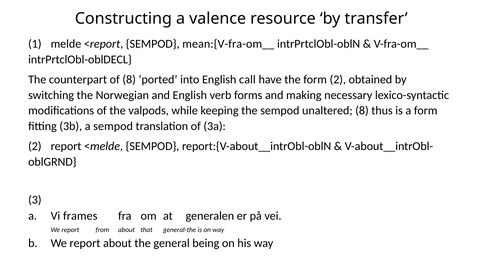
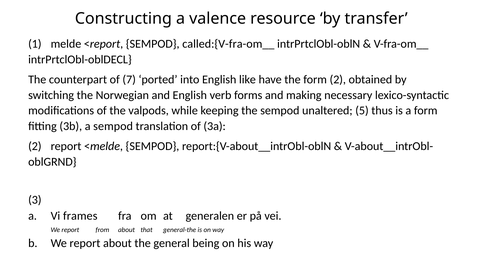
mean:{V-fra-om__: mean:{V-fra-om__ -> called:{V-fra-om__
of 8: 8 -> 7
call: call -> like
unaltered 8: 8 -> 5
